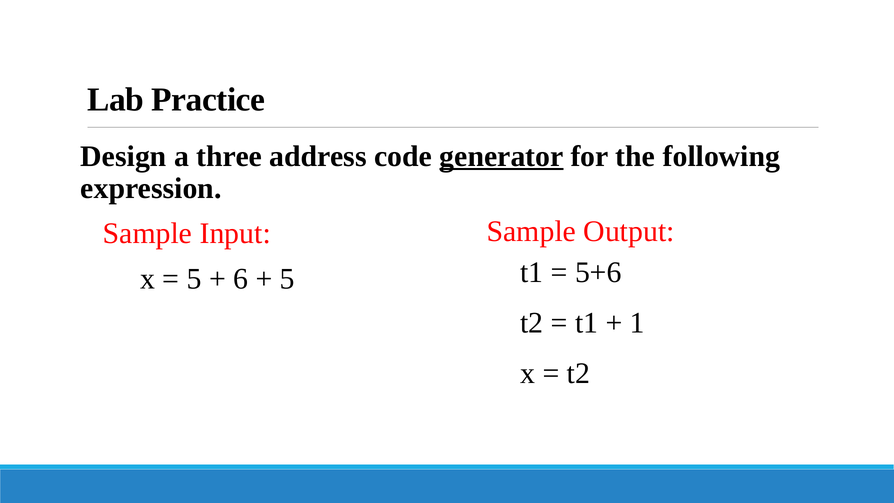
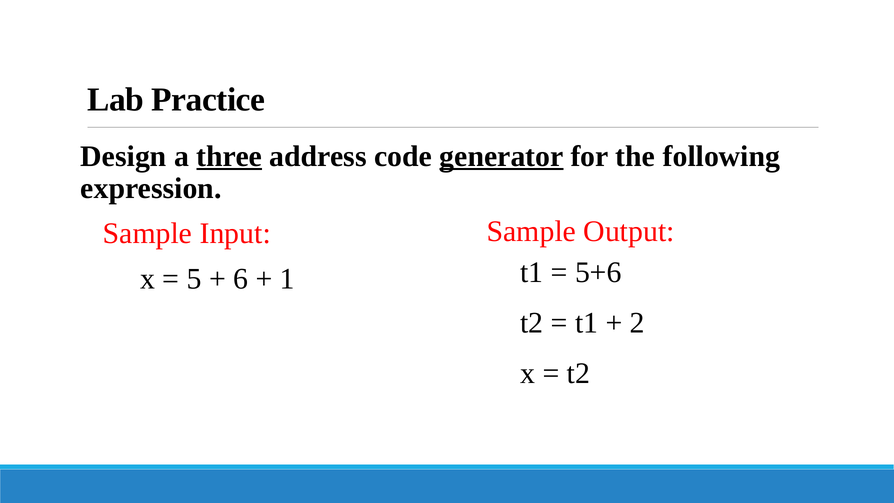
three underline: none -> present
5 at (287, 279): 5 -> 1
1: 1 -> 2
